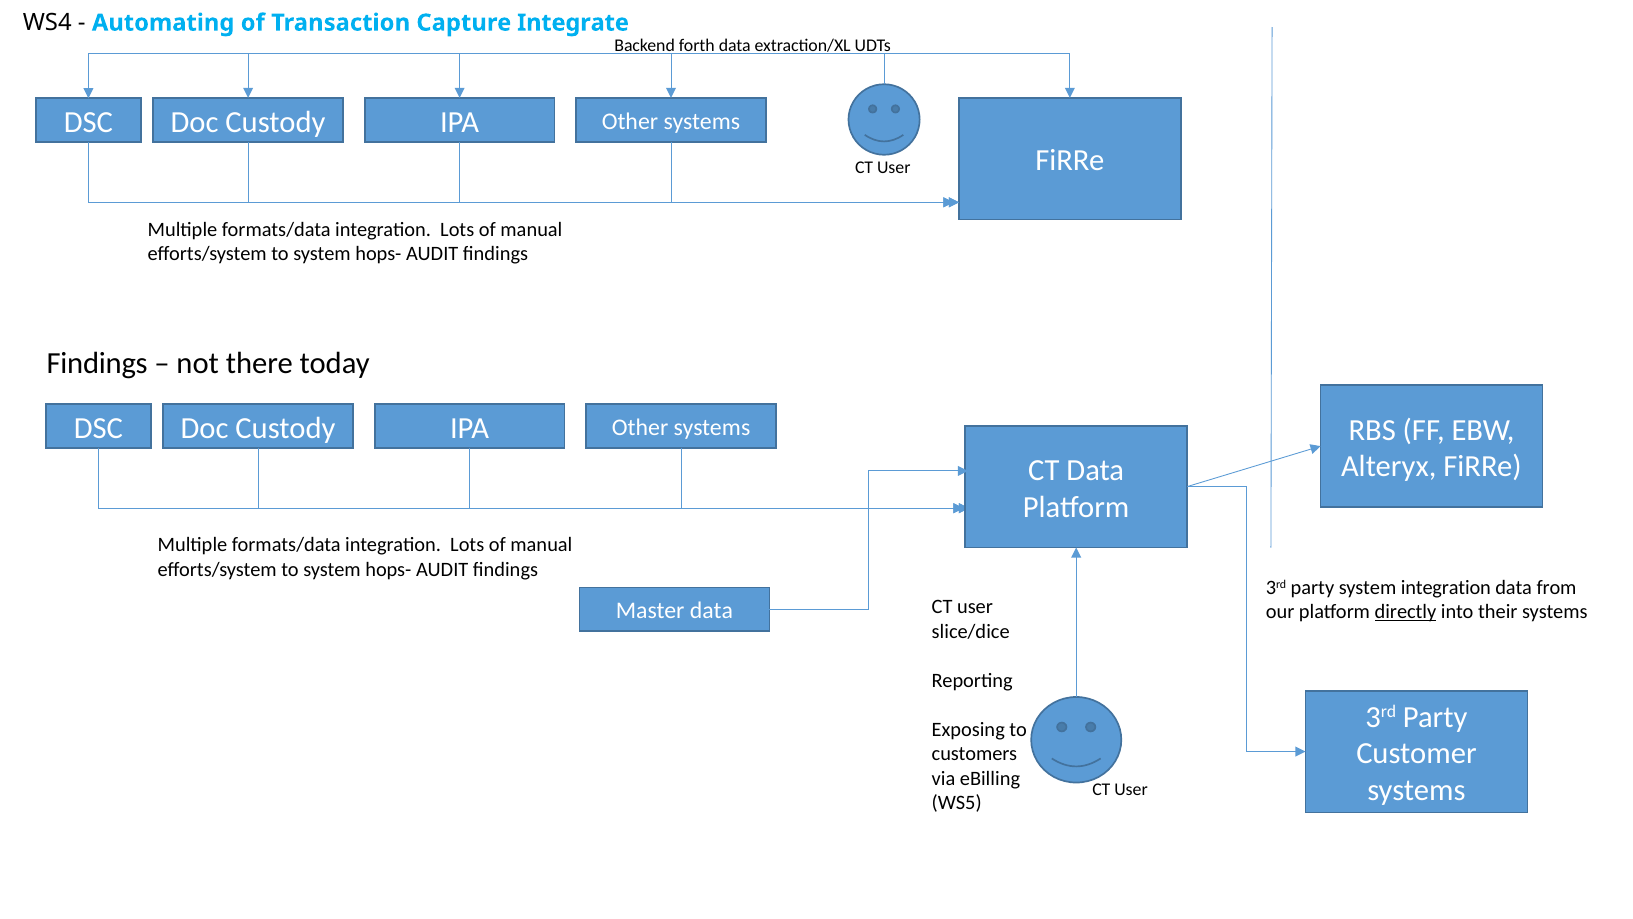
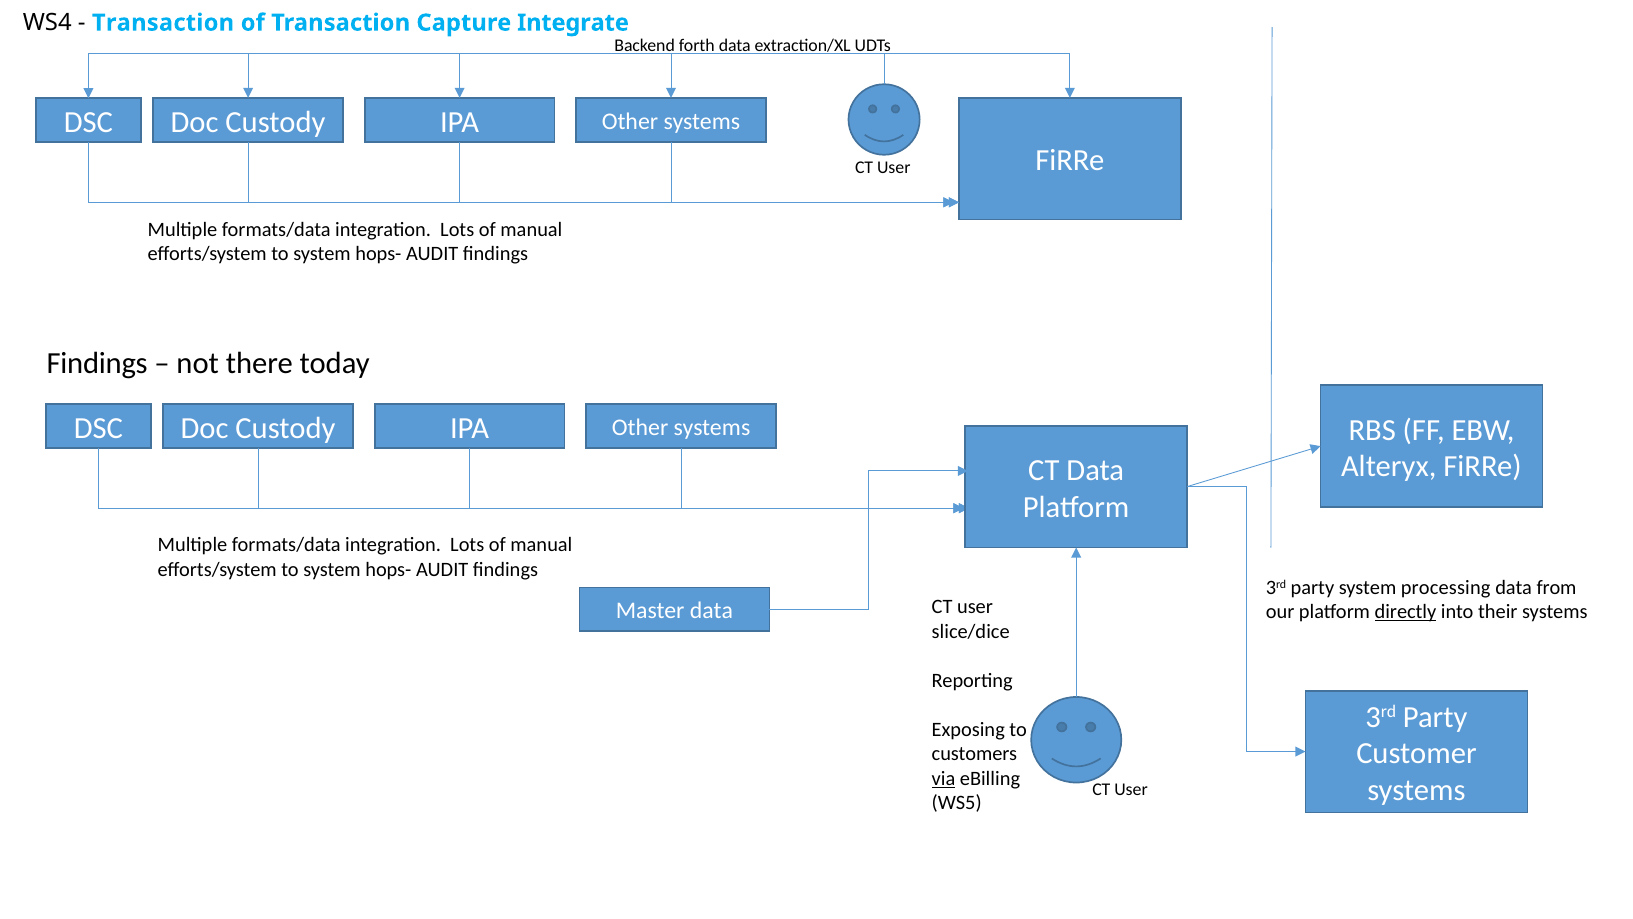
Automating at (163, 23): Automating -> Transaction
system integration: integration -> processing
via underline: none -> present
